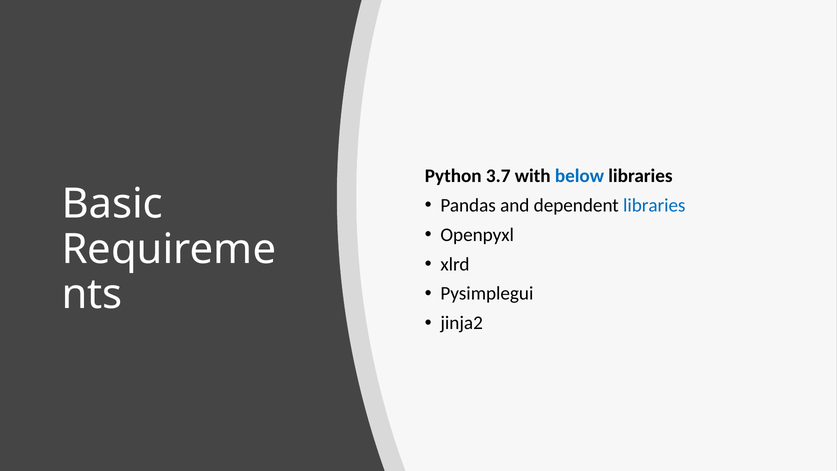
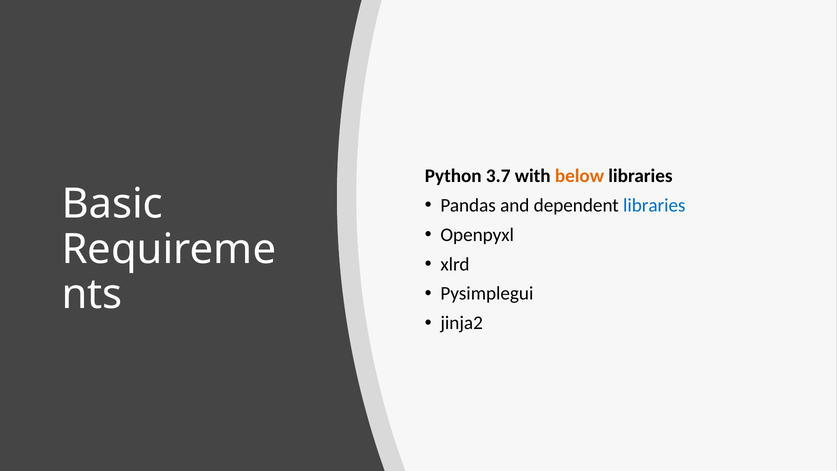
below colour: blue -> orange
